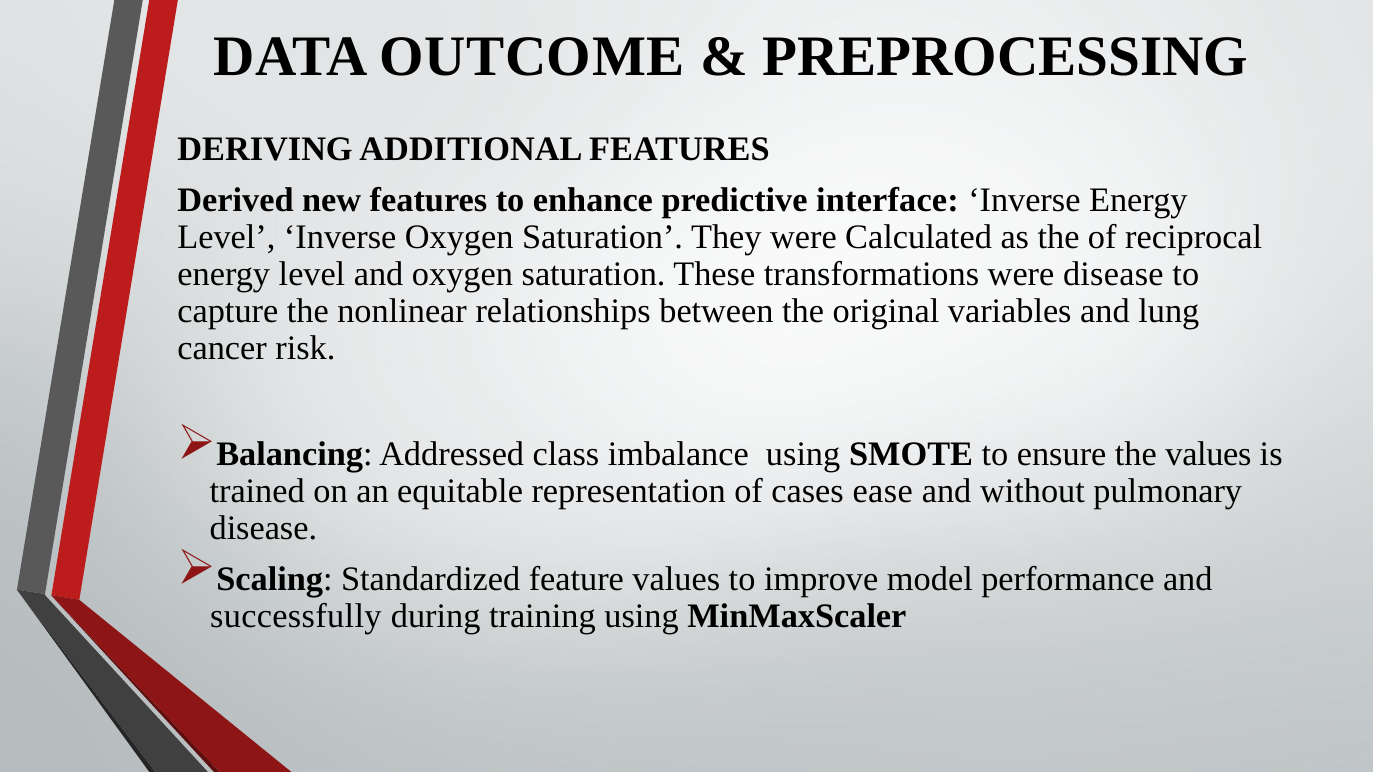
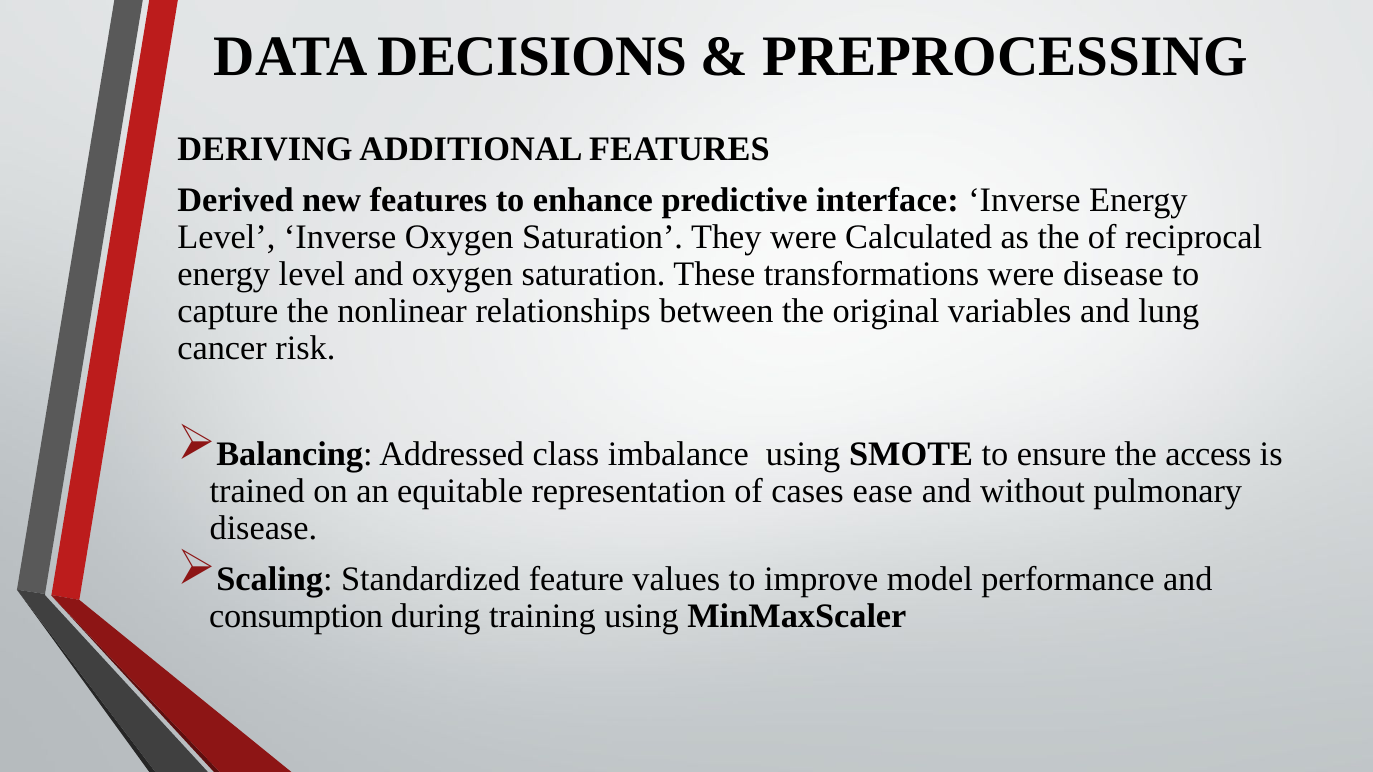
OUTCOME: OUTCOME -> DECISIONS
the values: values -> access
successfully: successfully -> consumption
